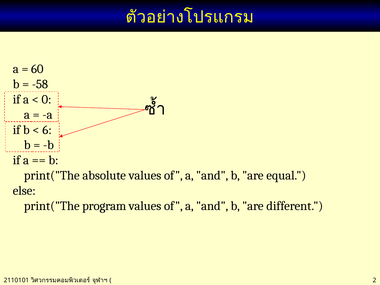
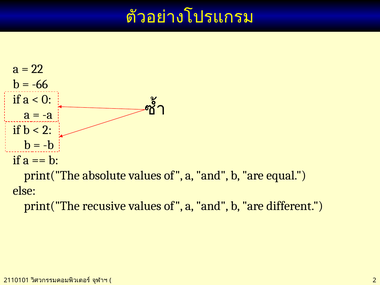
60: 60 -> 22
-58: -58 -> -66
6 at (47, 130): 6 -> 2
program: program -> recusive
